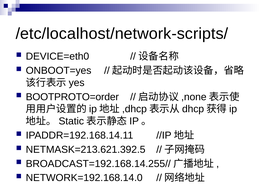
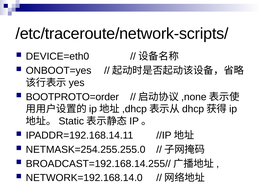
/etc/localhost/network-scripts/: /etc/localhost/network-scripts/ -> /etc/traceroute/network-scripts/
NETMASK=213.621.392.5: NETMASK=213.621.392.5 -> NETMASK=254.255.255.0
